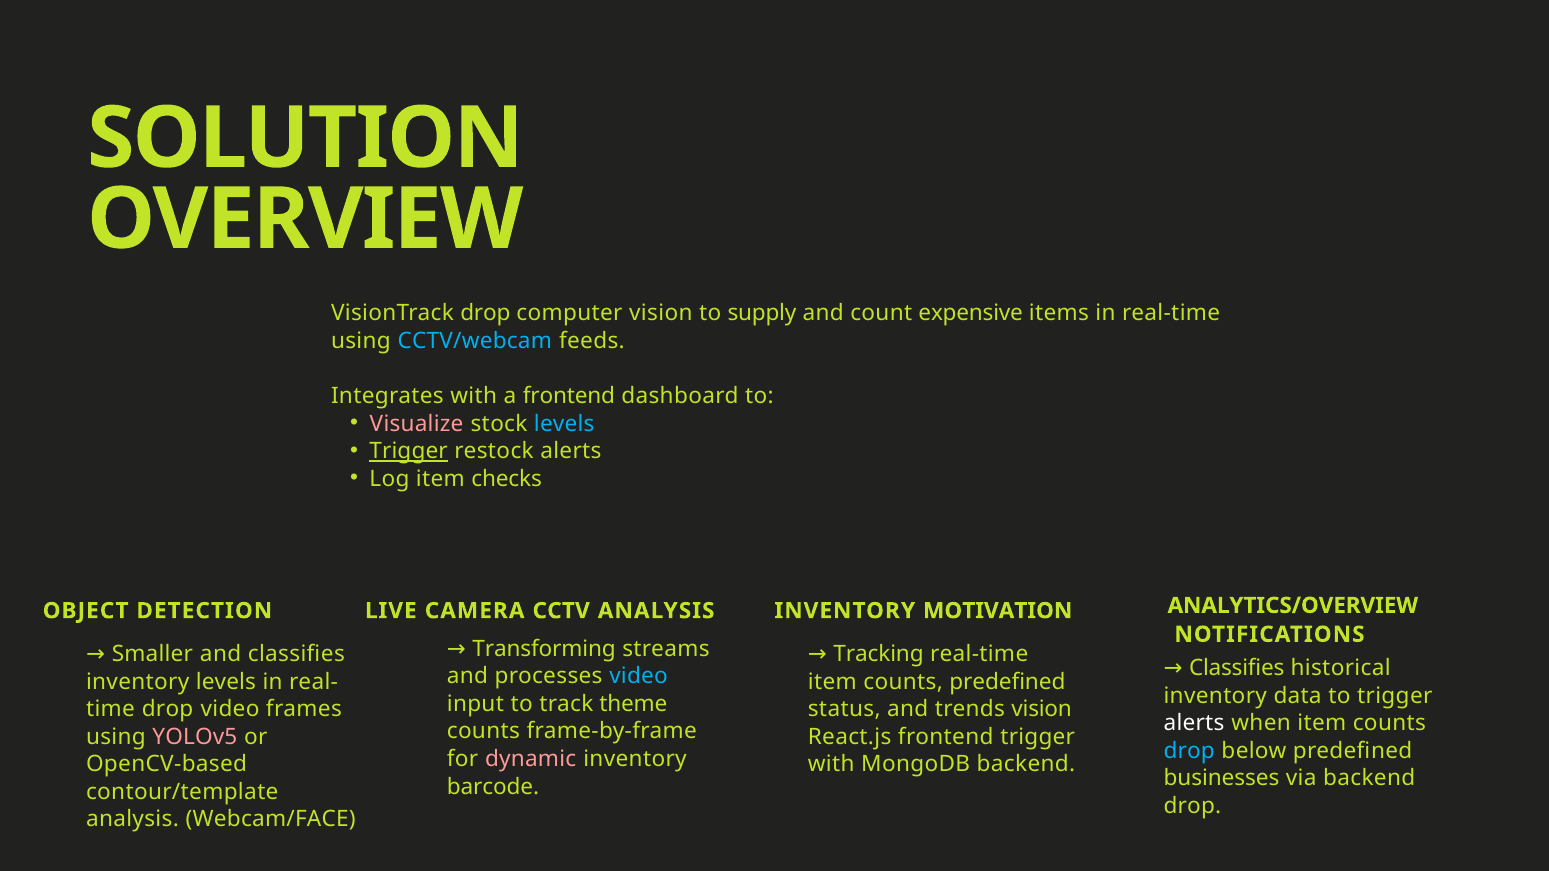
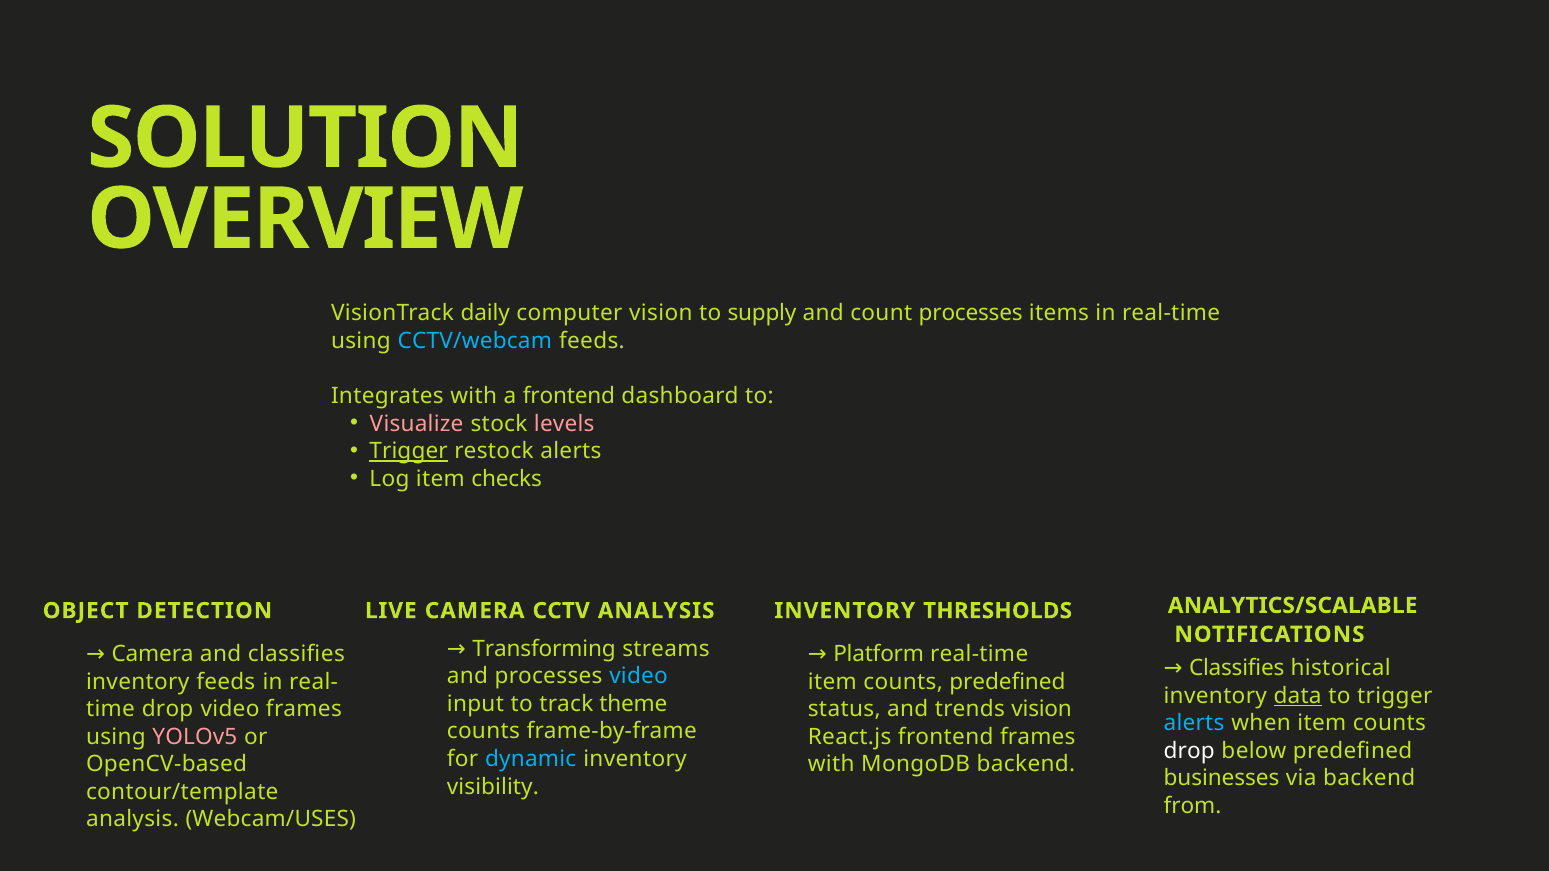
VisionTrack drop: drop -> daily
count expensive: expensive -> processes
levels at (564, 424) colour: light blue -> pink
ANALYTICS/OVERVIEW: ANALYTICS/OVERVIEW -> ANALYTICS/SCALABLE
MOTIVATION: MOTIVATION -> THRESHOLDS
Smaller at (152, 654): Smaller -> Camera
Tracking: Tracking -> Platform
inventory levels: levels -> feeds
data underline: none -> present
alerts at (1194, 723) colour: white -> light blue
frontend trigger: trigger -> frames
drop at (1189, 751) colour: light blue -> white
dynamic colour: pink -> light blue
barcode: barcode -> visibility
drop at (1192, 806): drop -> from
Webcam/FACE: Webcam/FACE -> Webcam/USES
